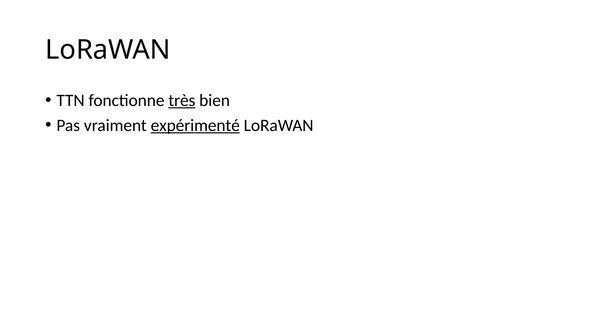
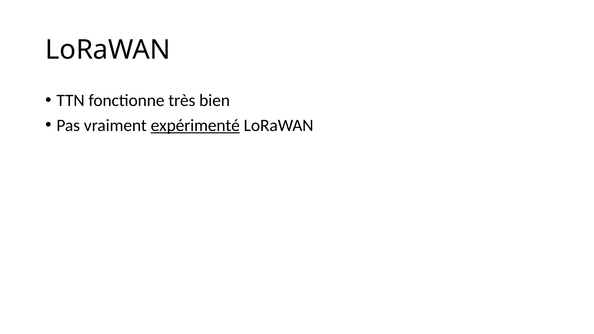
très underline: present -> none
